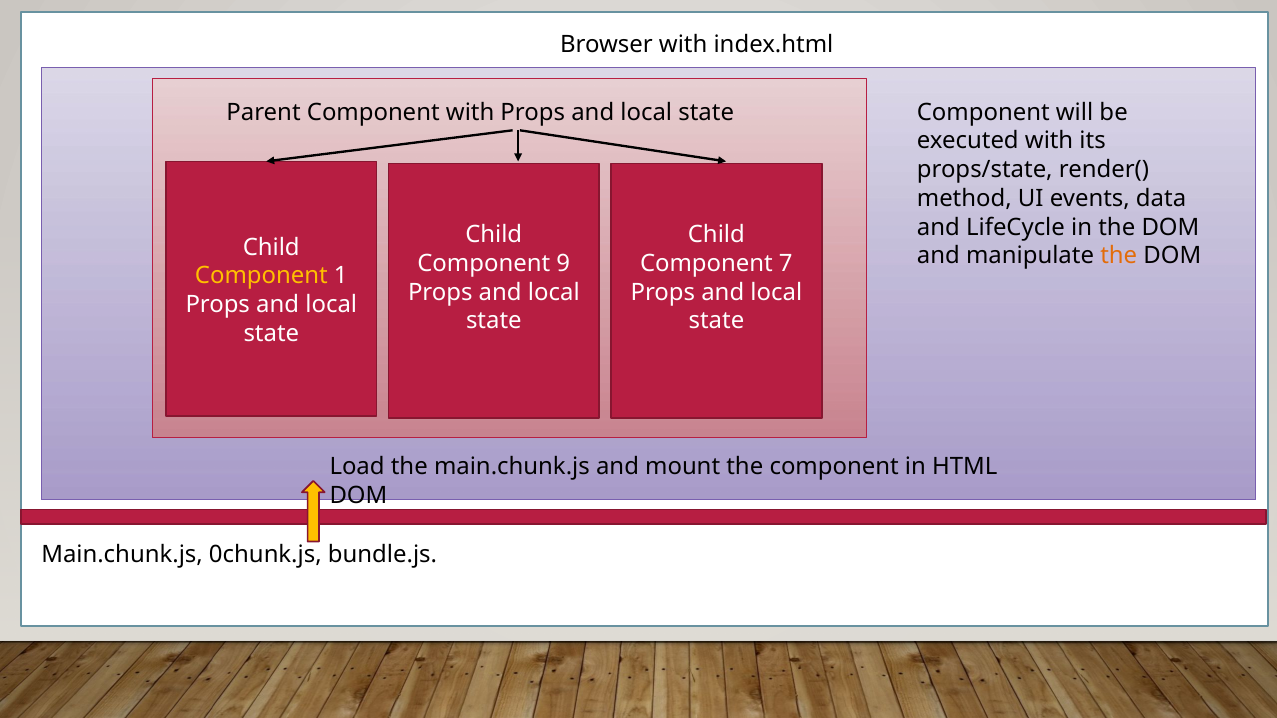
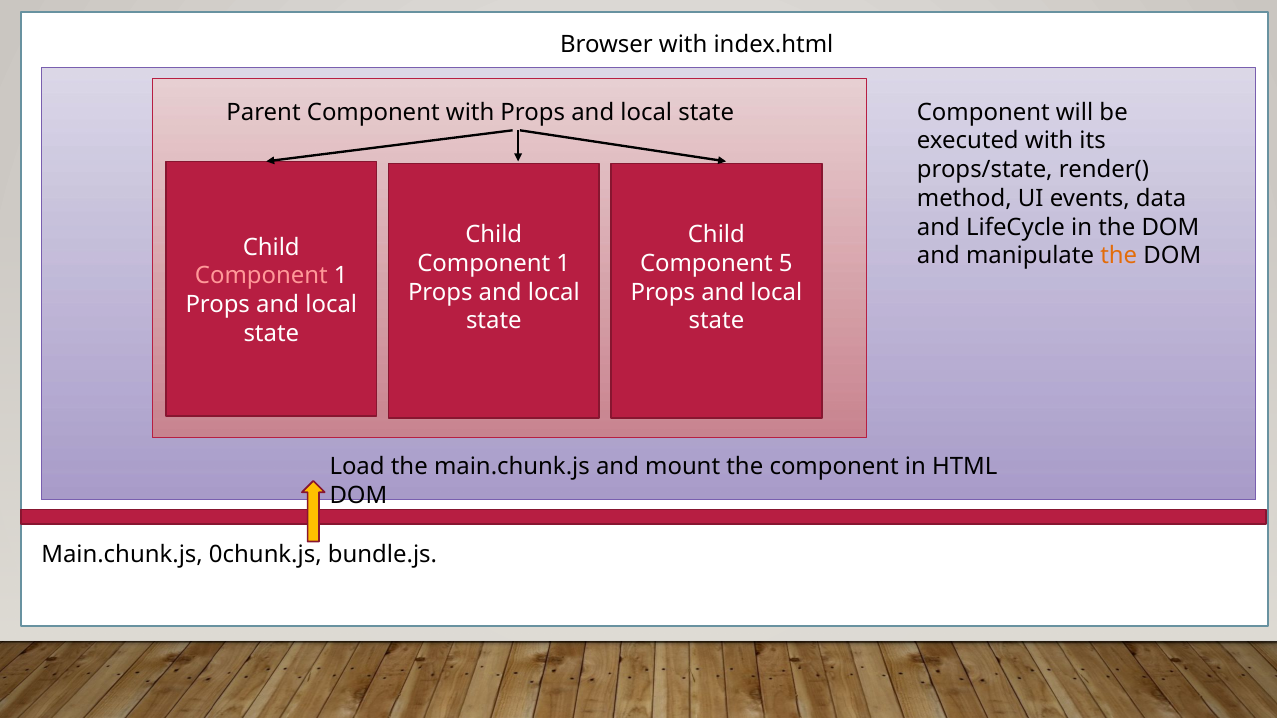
9 at (563, 264): 9 -> 1
7: 7 -> 5
Component at (261, 276) colour: yellow -> pink
